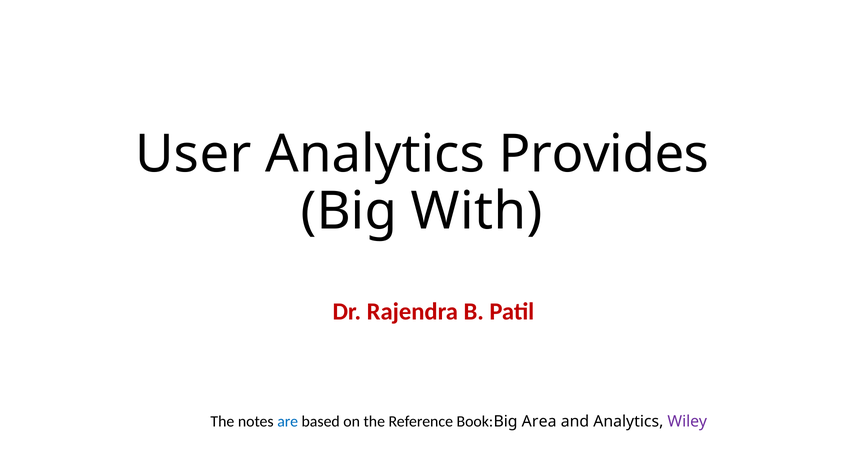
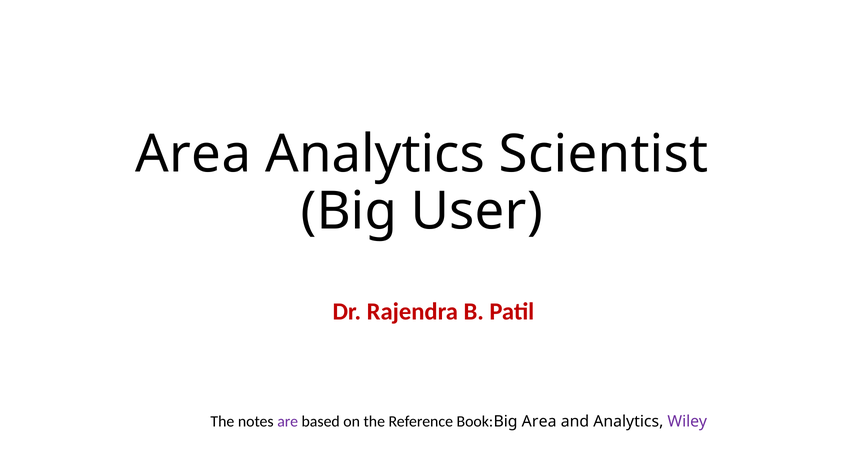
User at (193, 154): User -> Area
Provides: Provides -> Scientist
With: With -> User
are colour: blue -> purple
